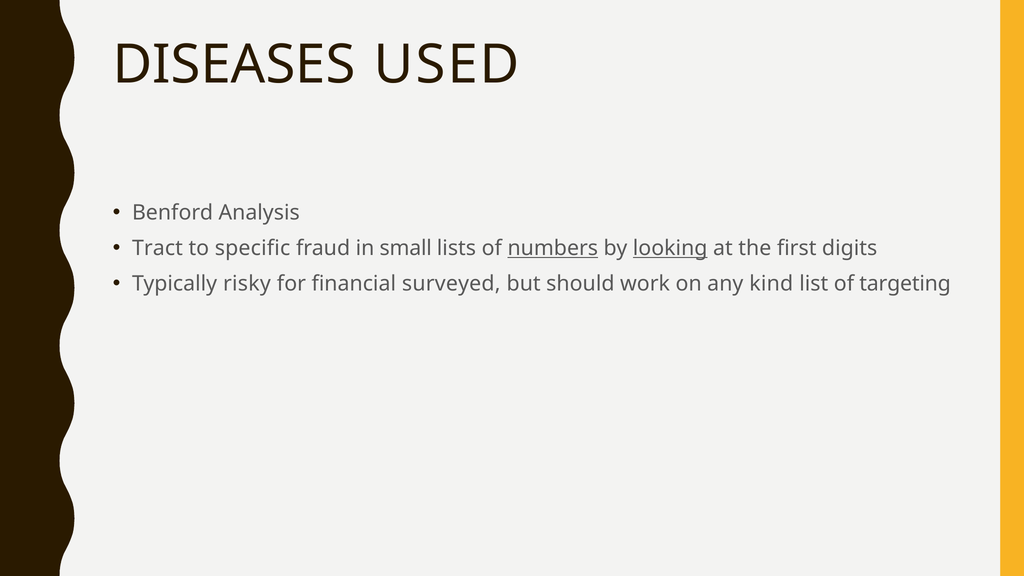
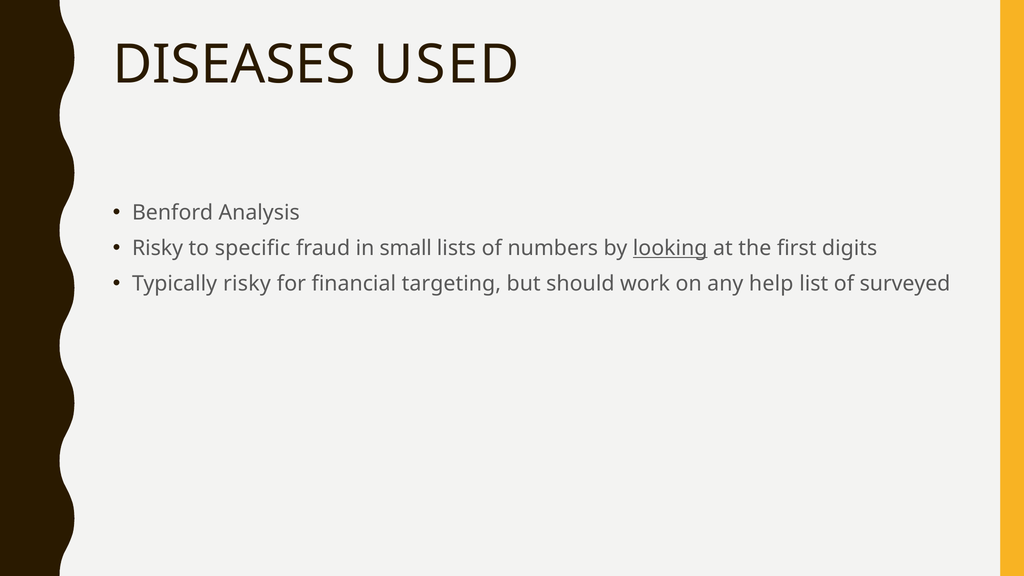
Tract at (157, 248): Tract -> Risky
numbers underline: present -> none
surveyed: surveyed -> targeting
kind: kind -> help
targeting: targeting -> surveyed
